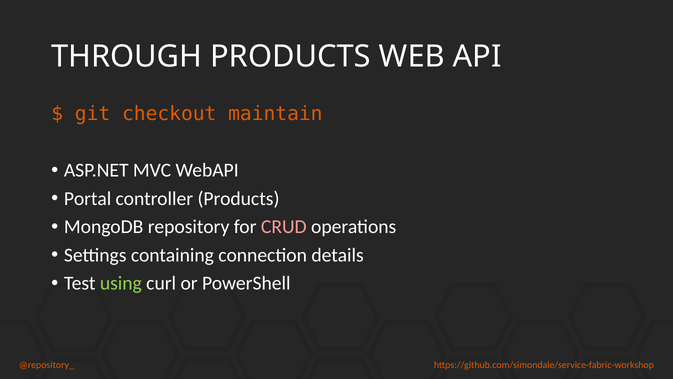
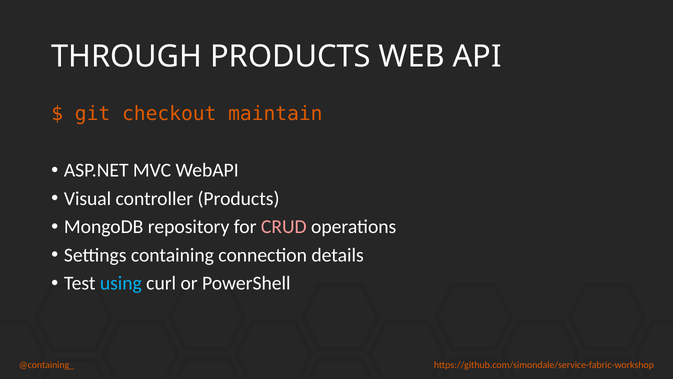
Portal: Portal -> Visual
using colour: light green -> light blue
@repository_: @repository_ -> @containing_
